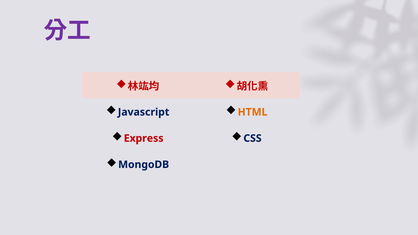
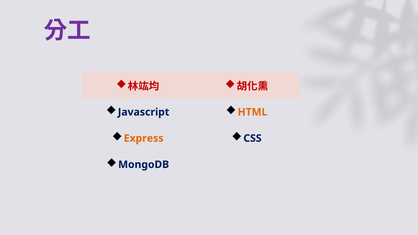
Express colour: red -> orange
